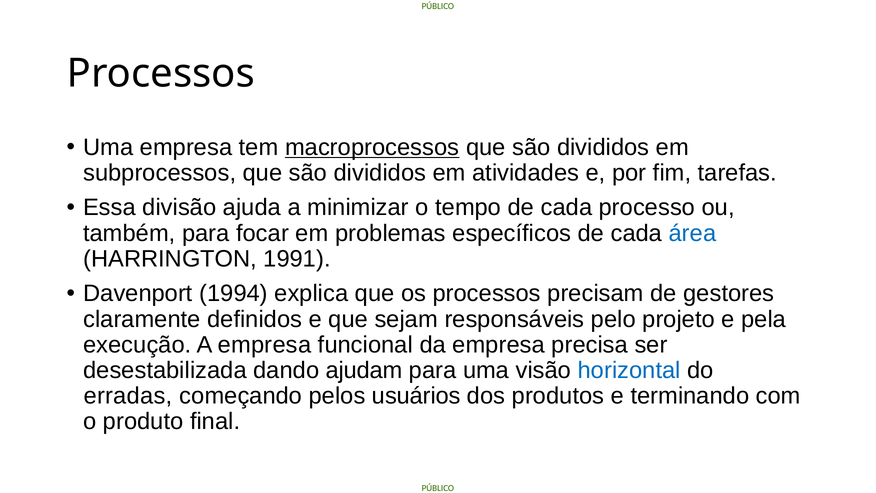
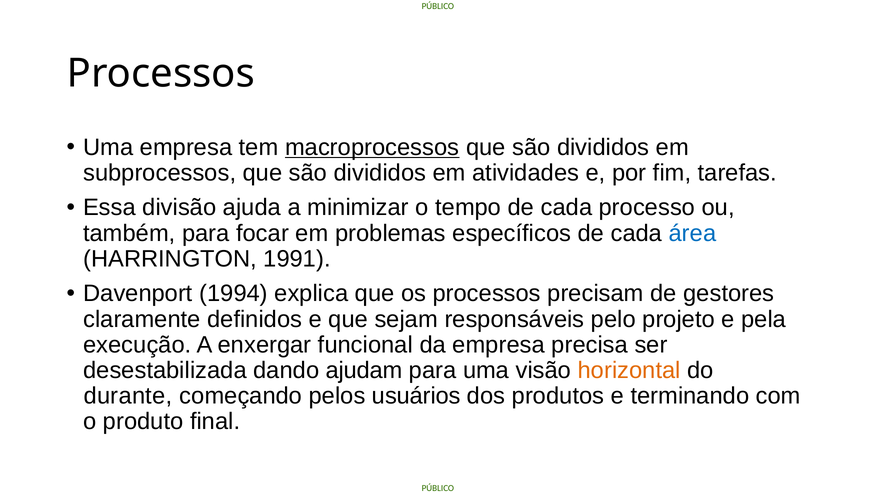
A empresa: empresa -> enxergar
horizontal colour: blue -> orange
erradas: erradas -> durante
